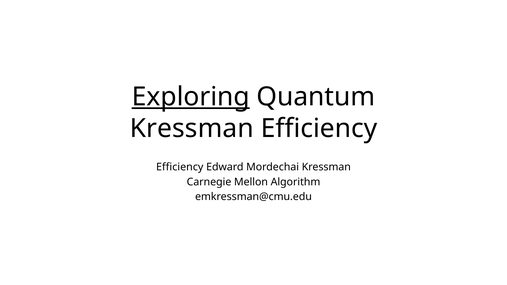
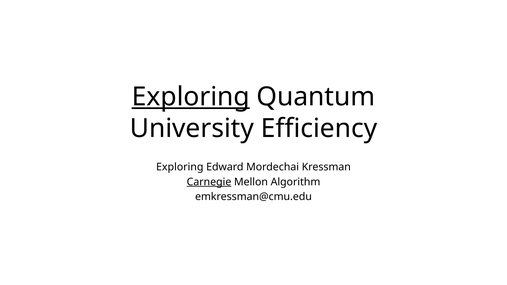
Kressman at (192, 129): Kressman -> University
Efficiency at (180, 167): Efficiency -> Exploring
Carnegie underline: none -> present
